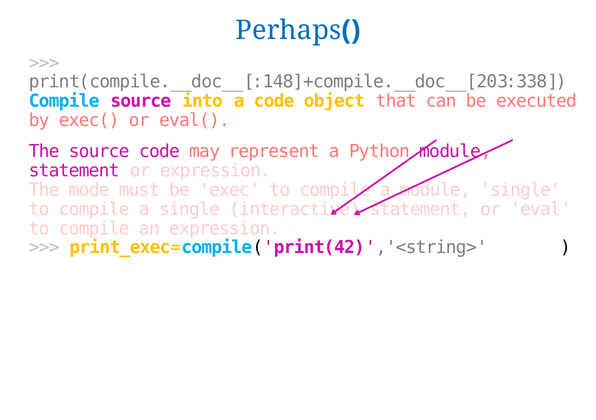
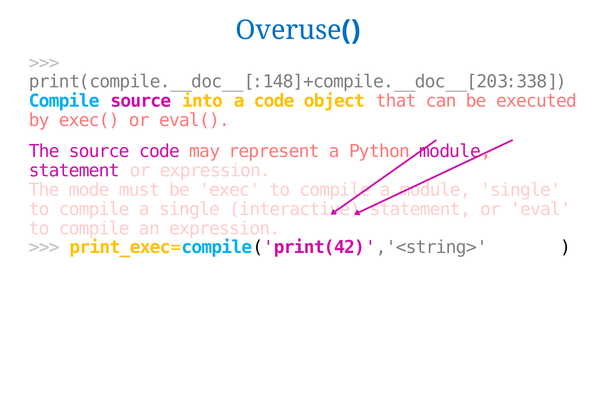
Perhaps: Perhaps -> Overuse
